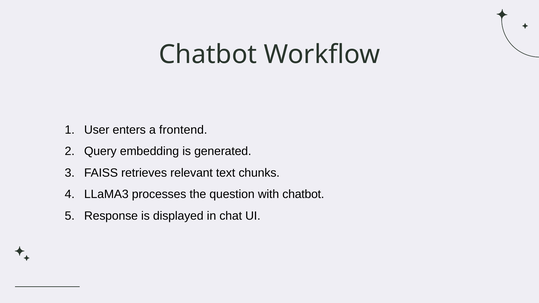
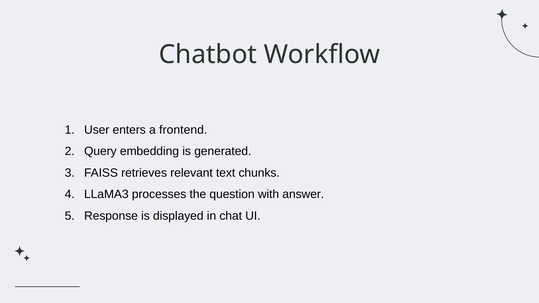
with chatbot: chatbot -> answer
